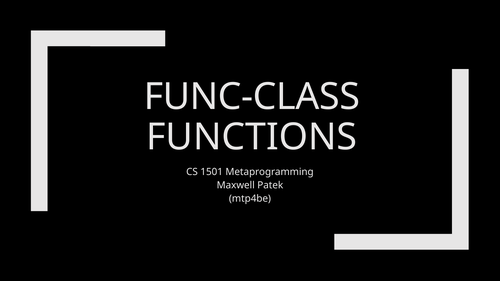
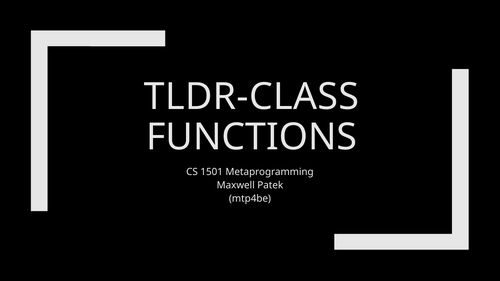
FUNC-CLASS: FUNC-CLASS -> TLDR-CLASS
